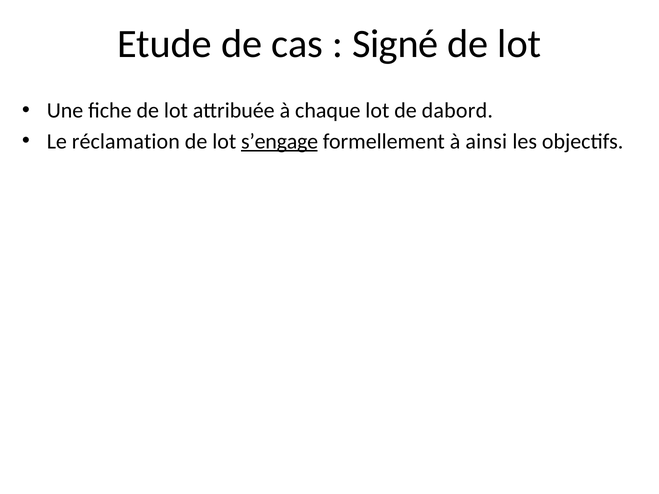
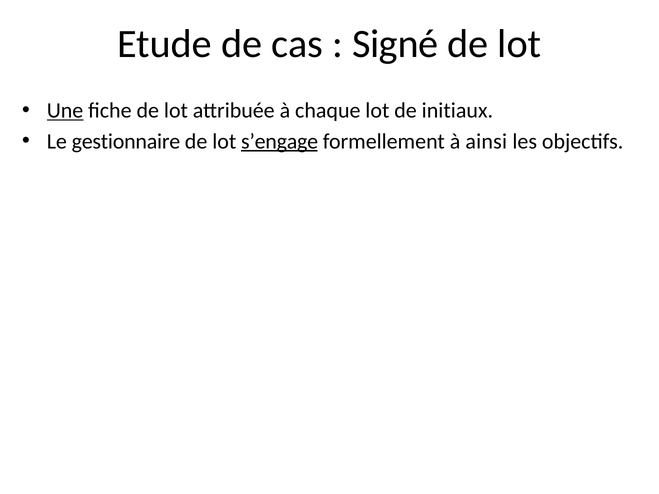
Une underline: none -> present
dabord: dabord -> initiaux
réclamation: réclamation -> gestionnaire
